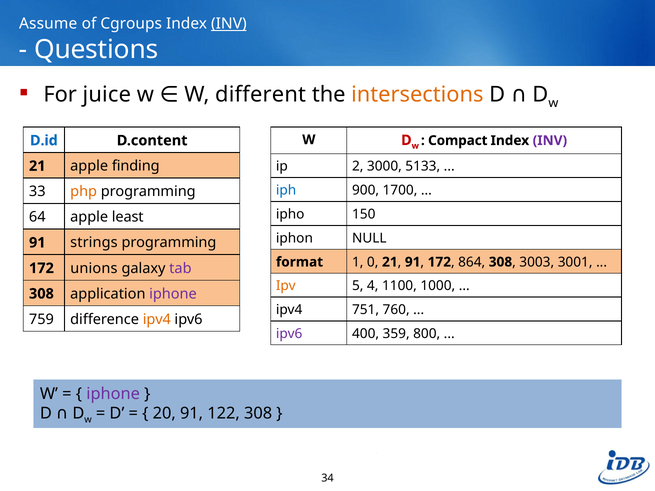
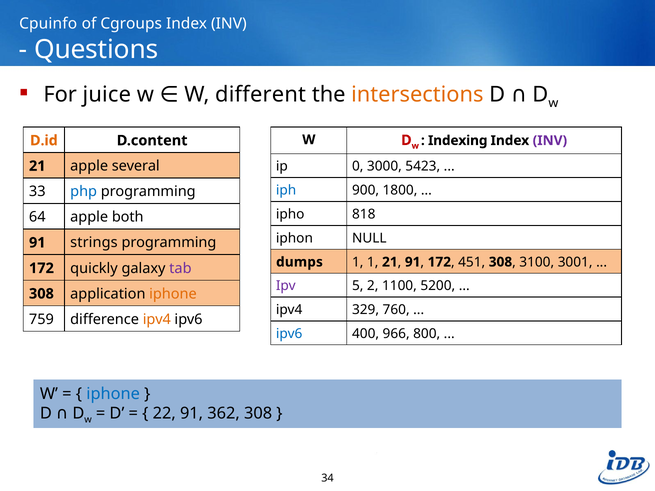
Assume: Assume -> Cpuinfo
INV at (229, 24) underline: present -> none
Compact: Compact -> Indexing
D.id colour: blue -> orange
2: 2 -> 0
5133: 5133 -> 5423
finding: finding -> several
1700: 1700 -> 1800
php colour: orange -> blue
150: 150 -> 818
least: least -> both
format: format -> dumps
1 0: 0 -> 1
864: 864 -> 451
3003: 3003 -> 3100
unions: unions -> quickly
Ipv colour: orange -> purple
4: 4 -> 2
1000: 1000 -> 5200
iphone at (173, 294) colour: purple -> orange
751: 751 -> 329
ipv6 at (289, 334) colour: purple -> blue
359: 359 -> 966
iphone at (113, 394) colour: purple -> blue
20: 20 -> 22
122: 122 -> 362
